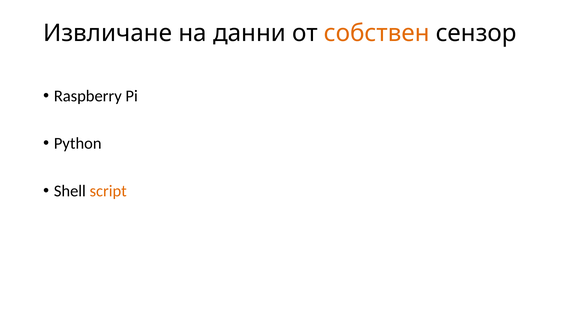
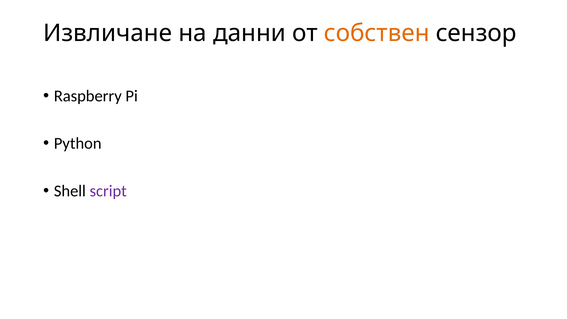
script colour: orange -> purple
